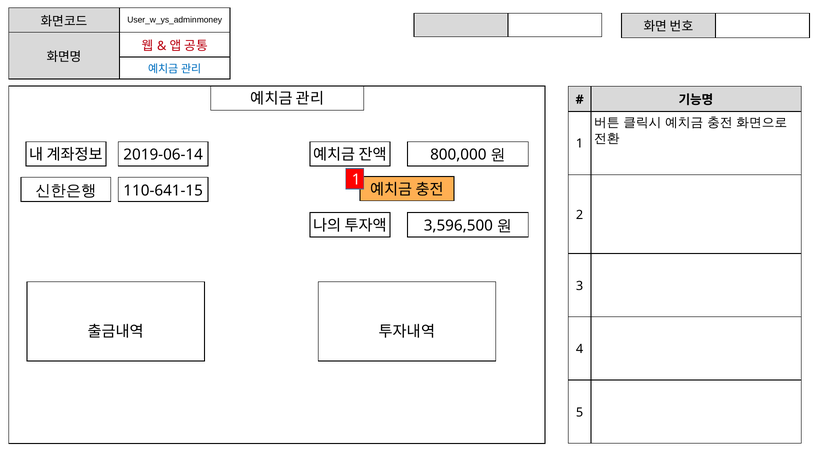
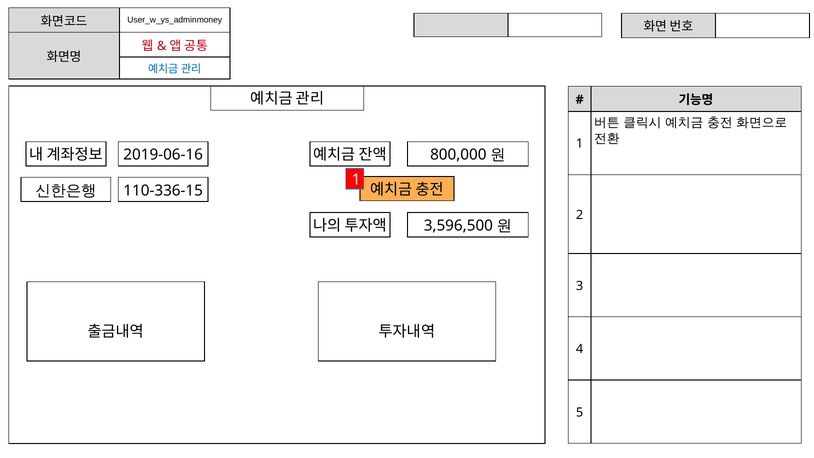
2019-06-14: 2019-06-14 -> 2019-06-16
110-641-15: 110-641-15 -> 110-336-15
